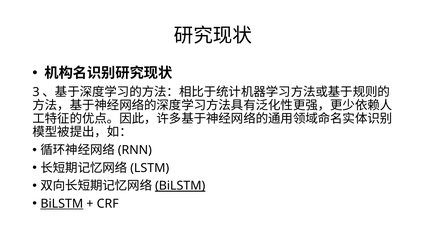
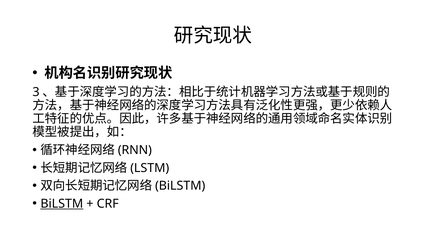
BiLSTM at (180, 185) underline: present -> none
